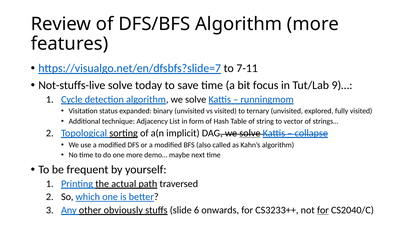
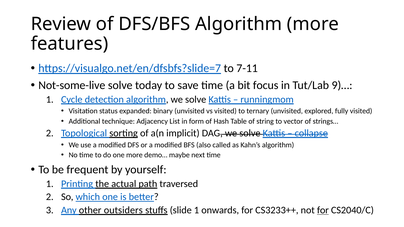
Not-stuffs-live: Not-stuffs-live -> Not-some-live
solve at (250, 133) underline: present -> none
obviously: obviously -> outsiders
slide 6: 6 -> 1
